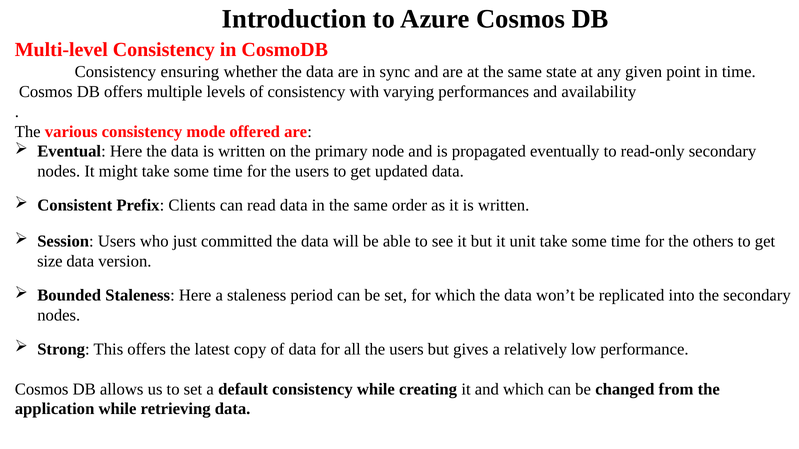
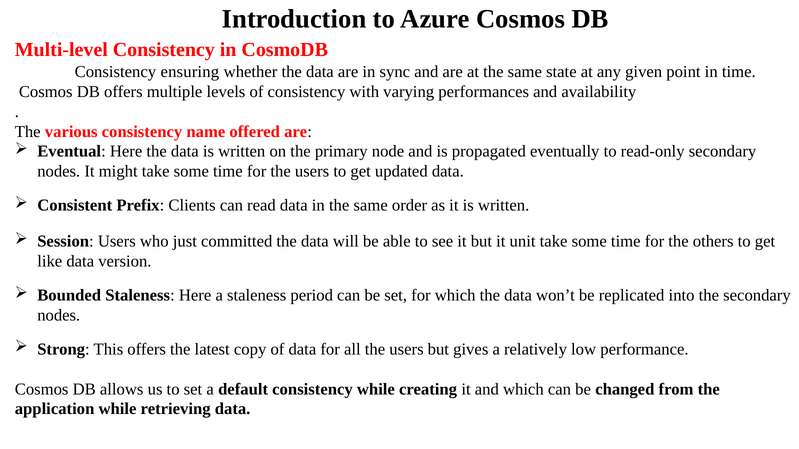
mode: mode -> name
size: size -> like
